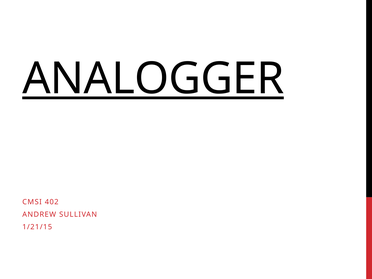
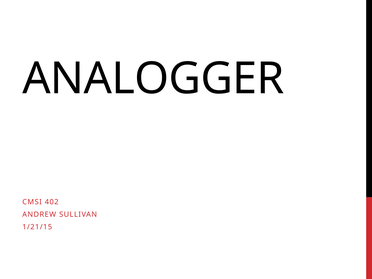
ANALOGGER underline: present -> none
